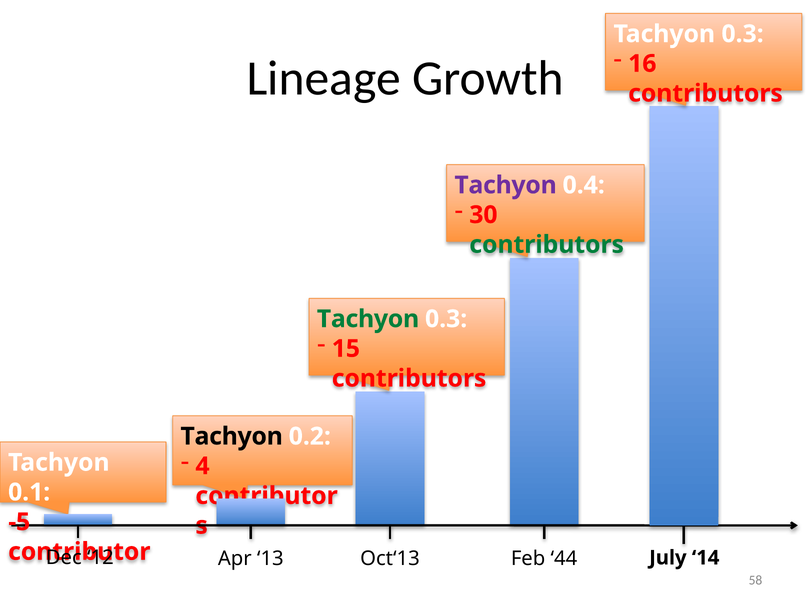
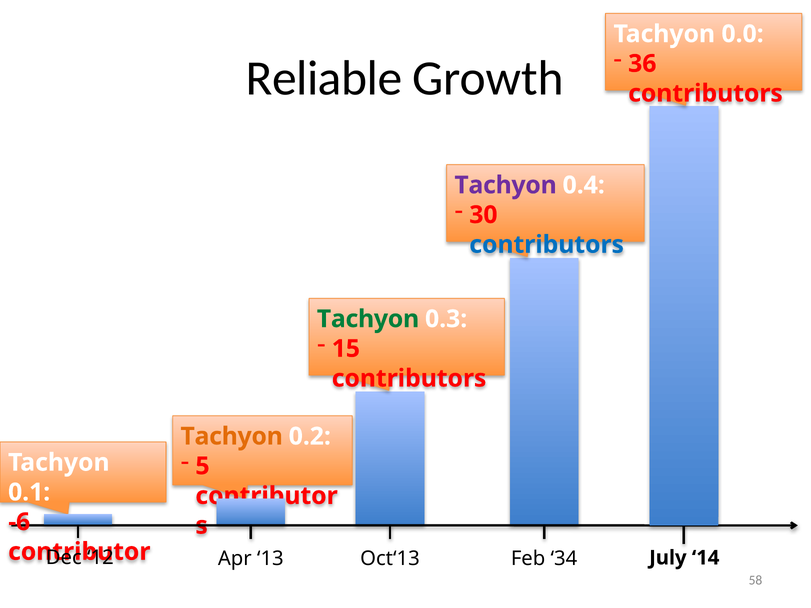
0.3 at (743, 34): 0.3 -> 0.0
16: 16 -> 36
Lineage: Lineage -> Reliable
contributors at (547, 245) colour: green -> blue
Tachyon at (232, 437) colour: black -> orange
4: 4 -> 5
-5: -5 -> -6
44: 44 -> 34
